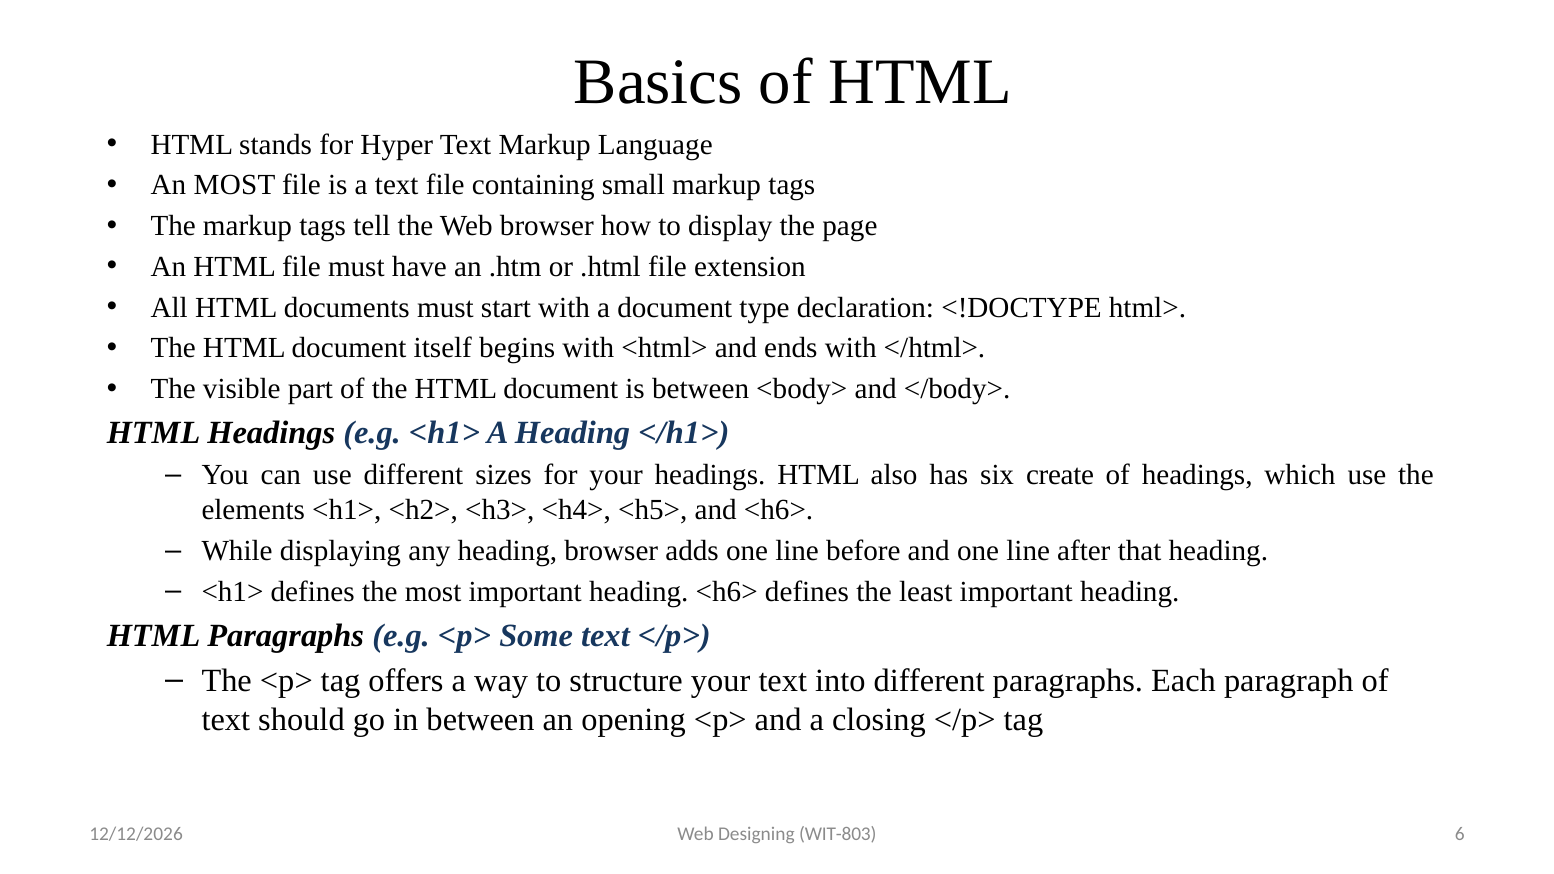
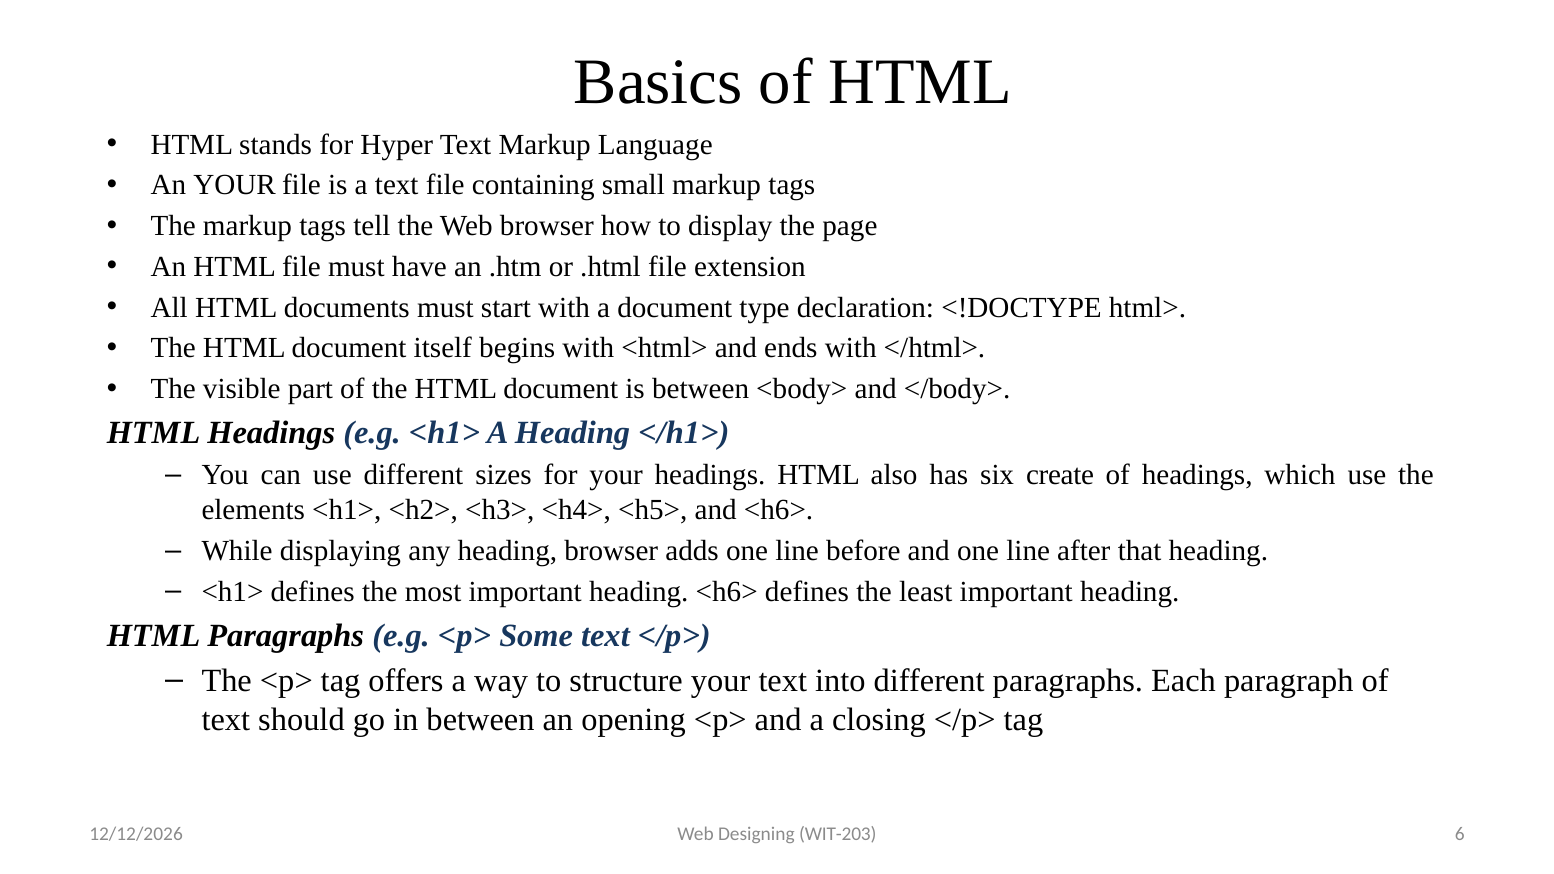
An MOST: MOST -> YOUR
WIT-803: WIT-803 -> WIT-203
